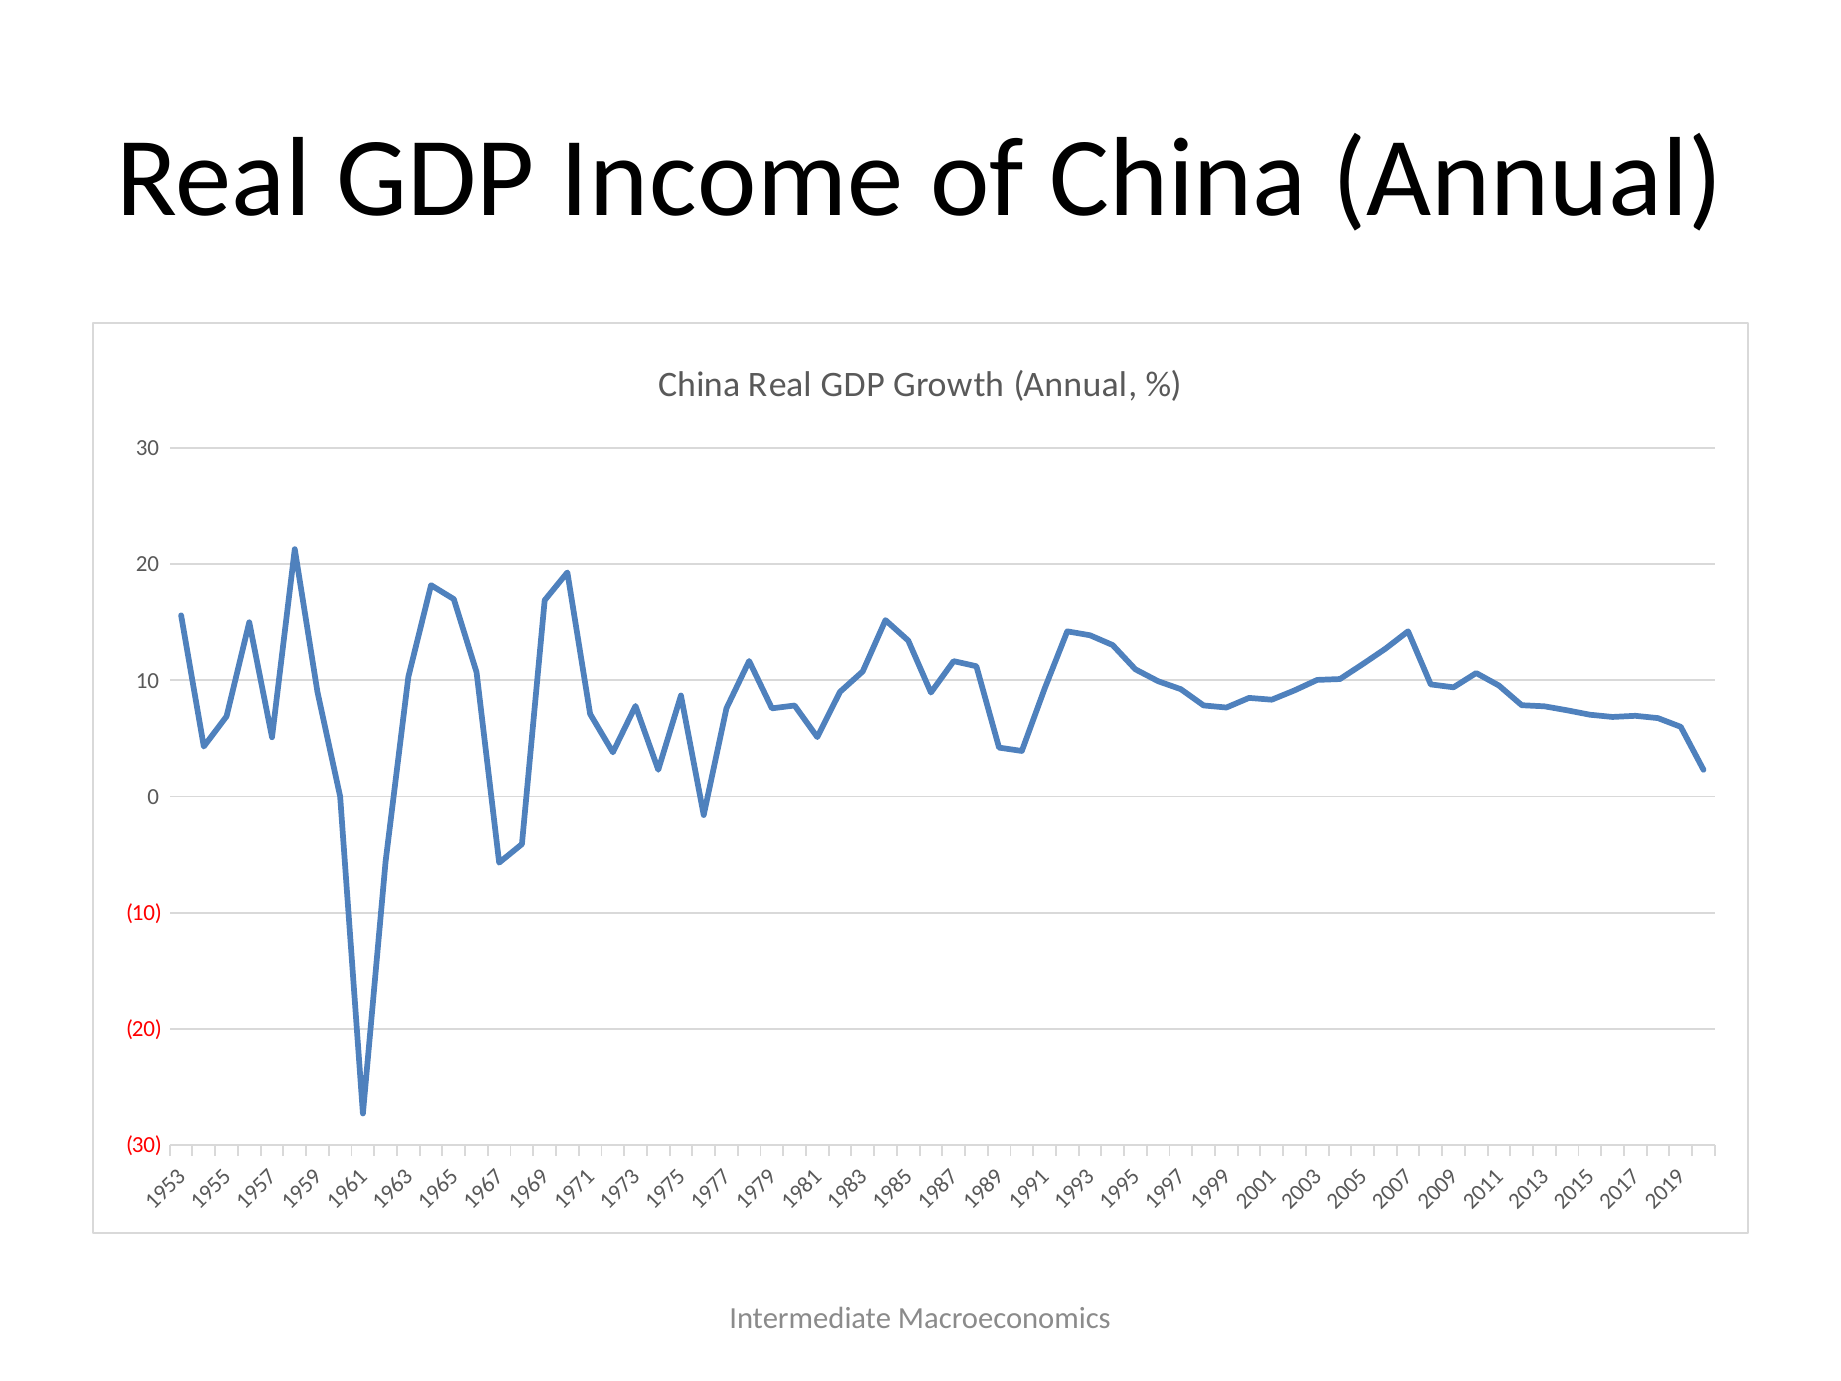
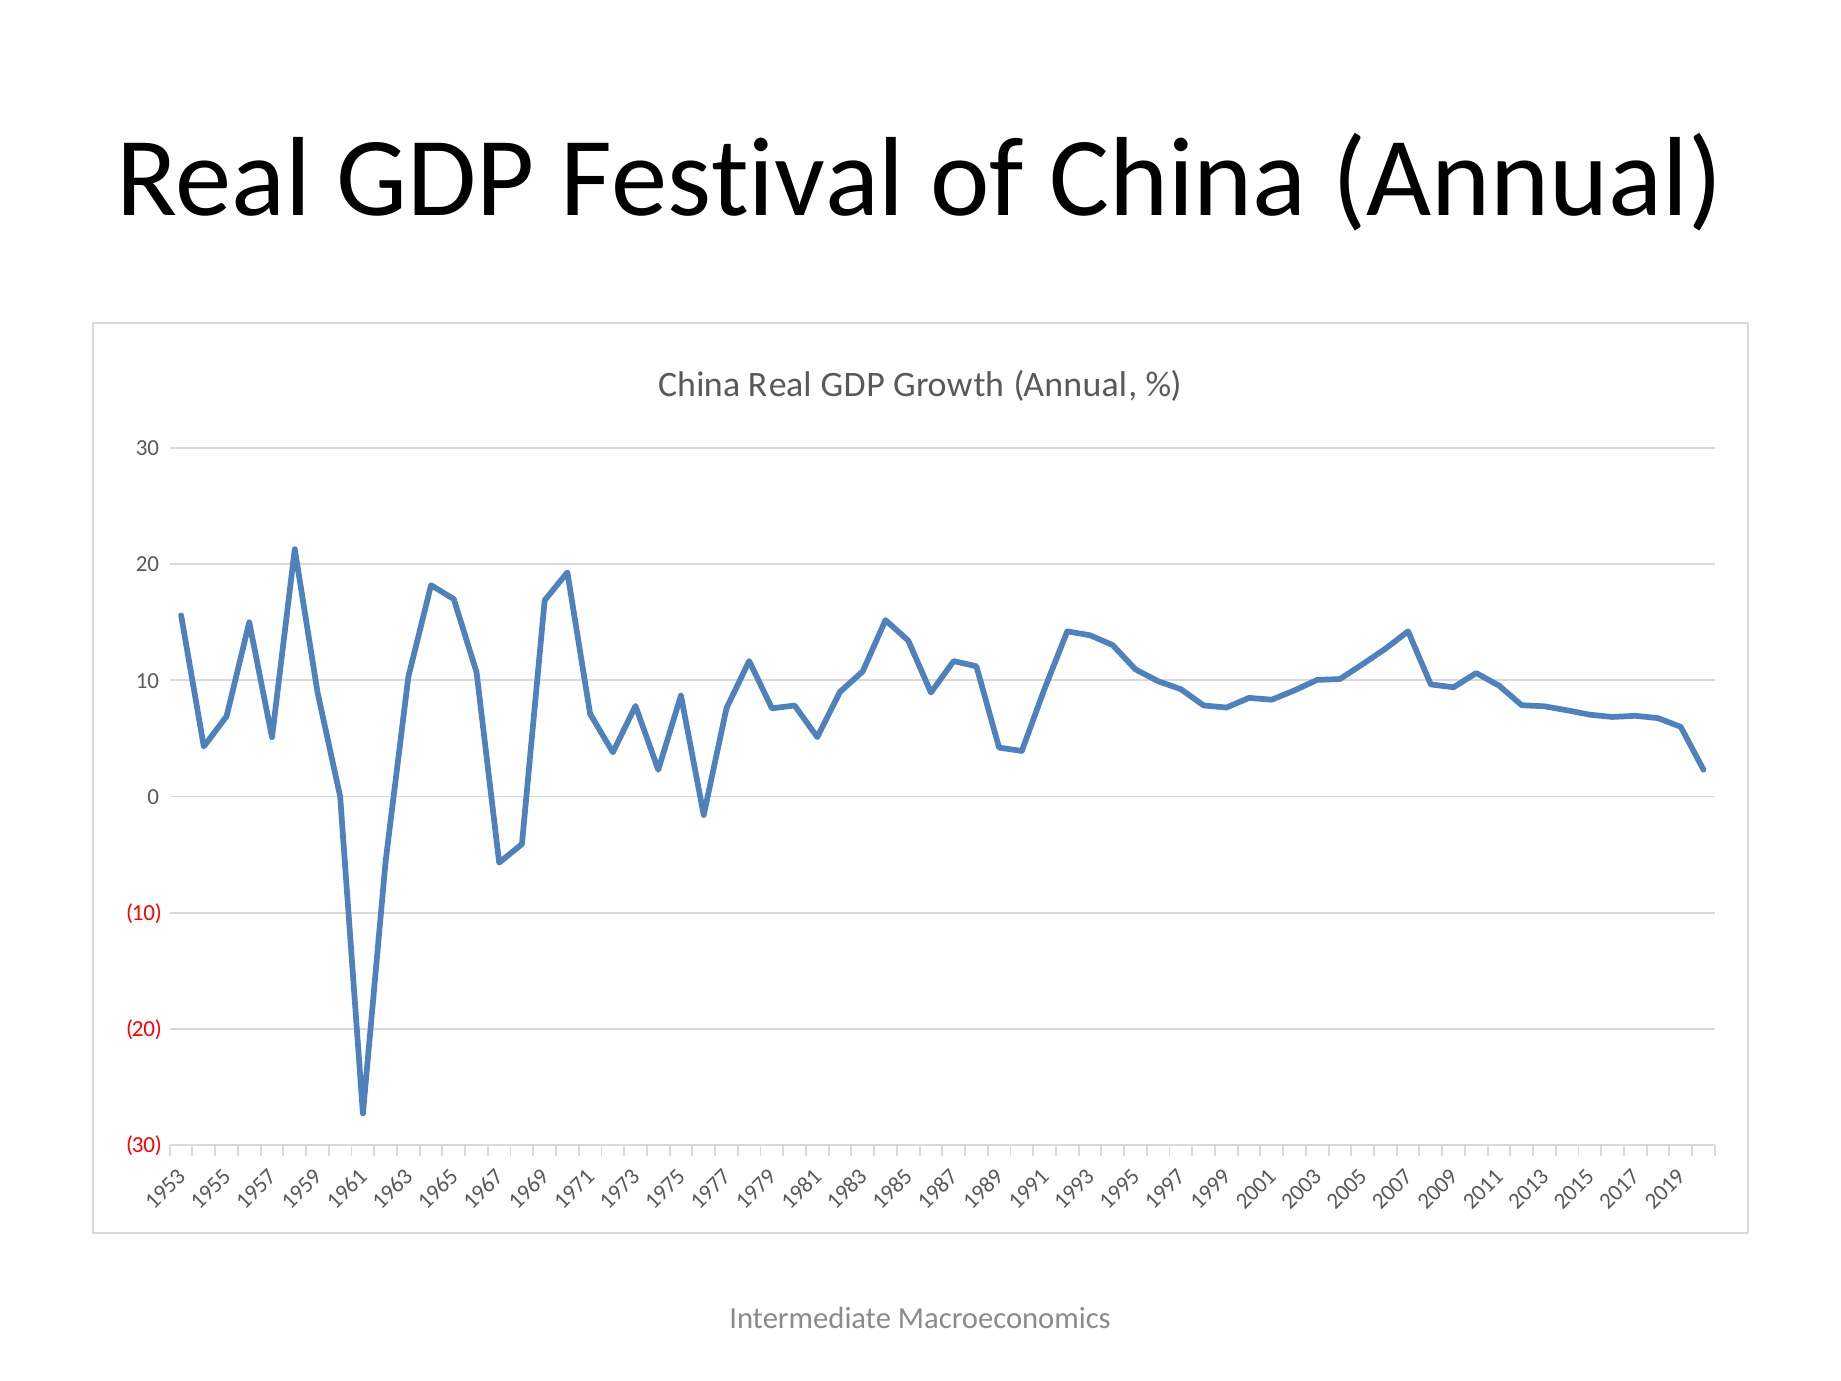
Income: Income -> Festival
